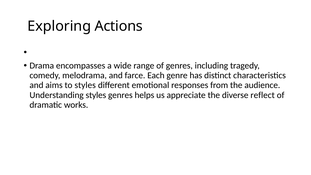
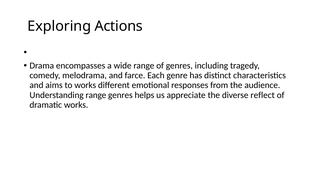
to styles: styles -> works
Understanding styles: styles -> range
